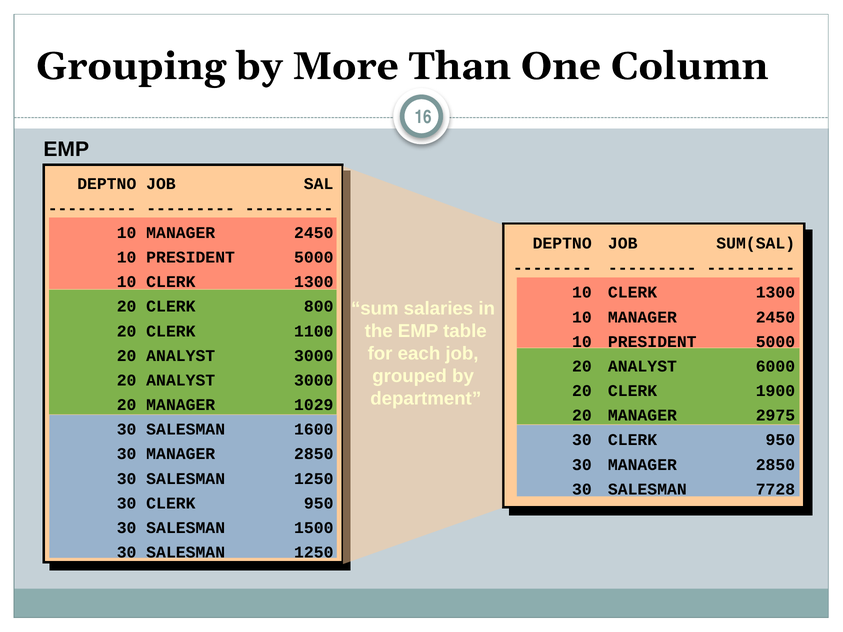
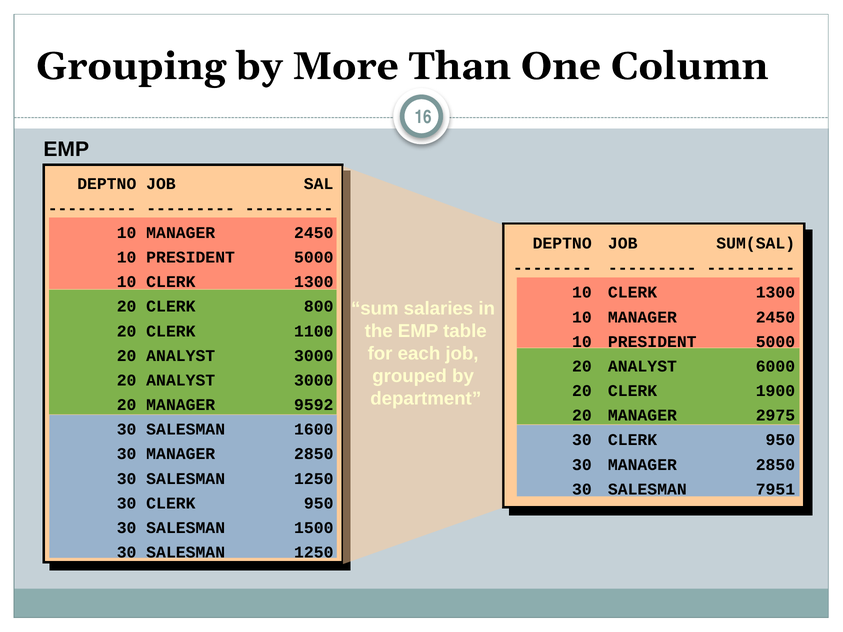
1029: 1029 -> 9592
7728: 7728 -> 7951
